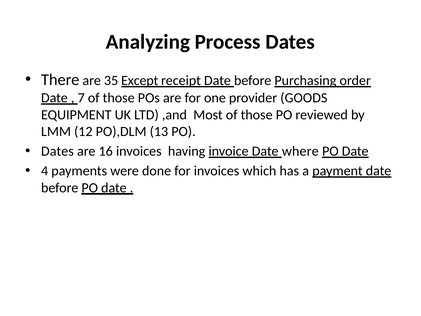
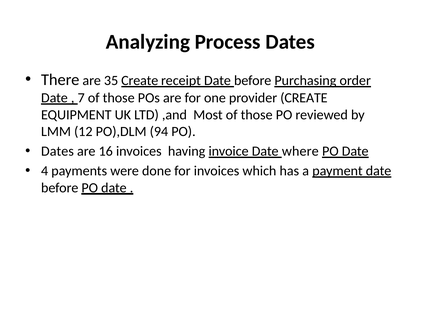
35 Except: Except -> Create
provider GOODS: GOODS -> CREATE
13: 13 -> 94
